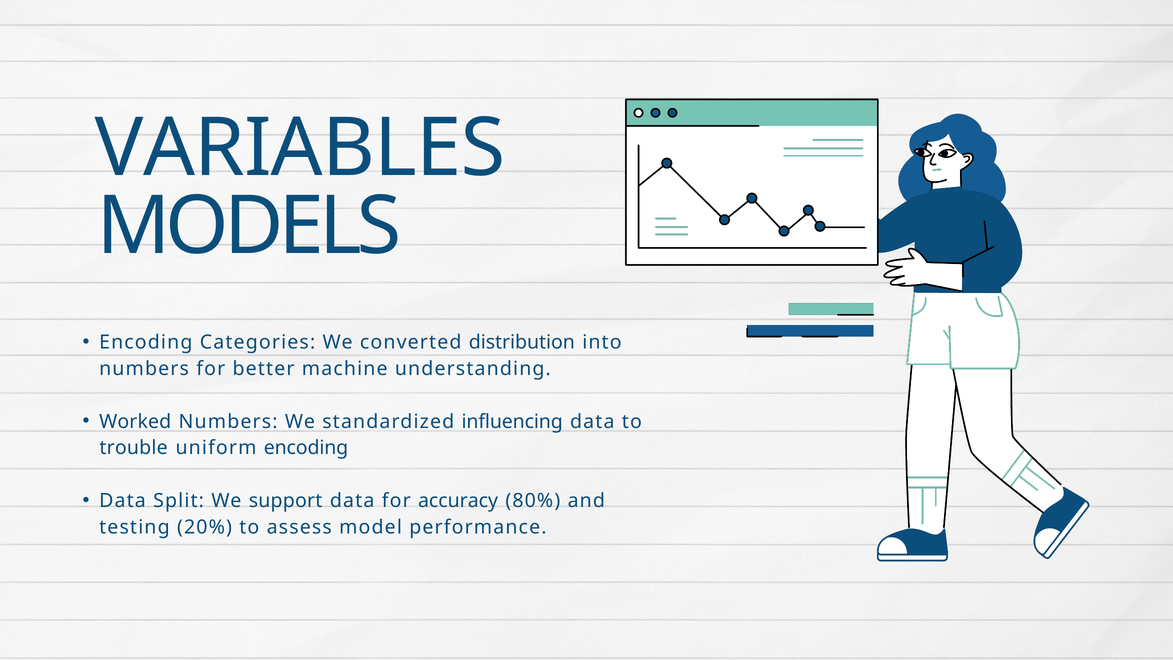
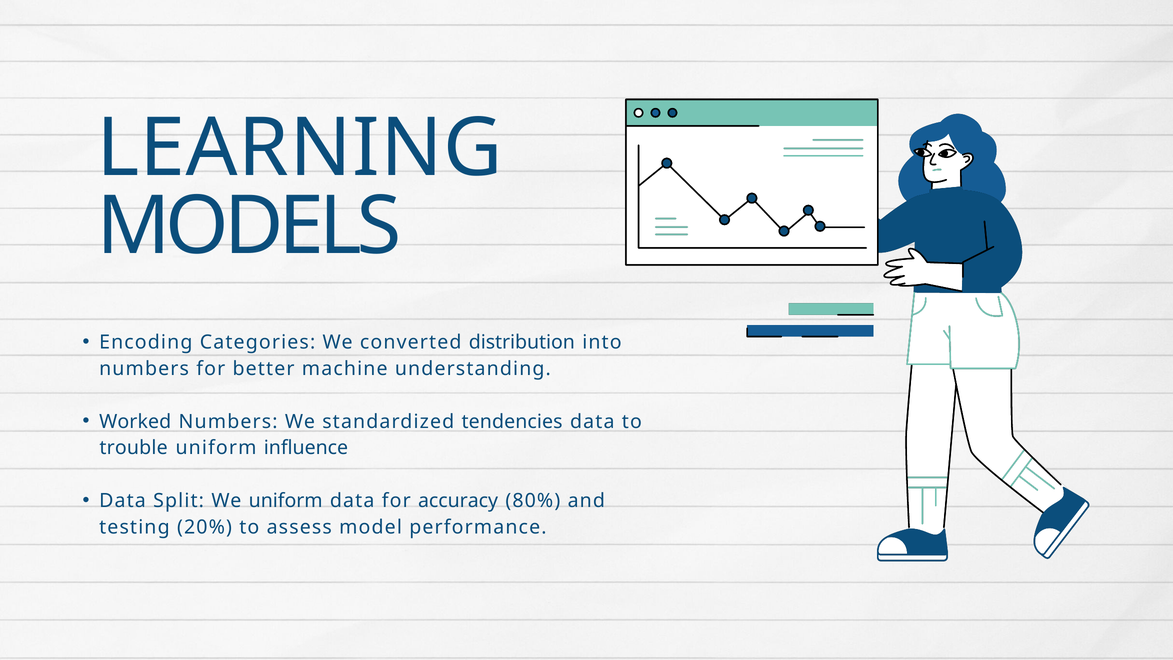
VARIABLES: VARIABLES -> LEARNING
influencing: influencing -> tendencies
uniform encoding: encoding -> influence
We support: support -> uniform
